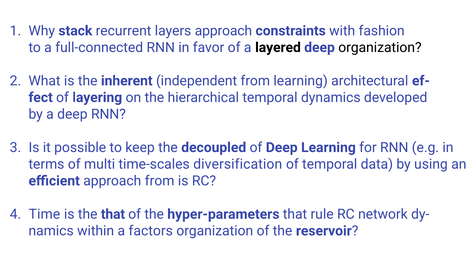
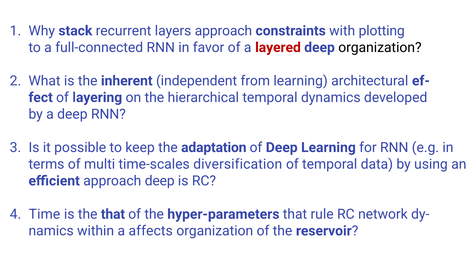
fashion: fashion -> plotting
layered colour: black -> red
decoupled: decoupled -> adaptation
approach from: from -> deep
factors: factors -> affects
